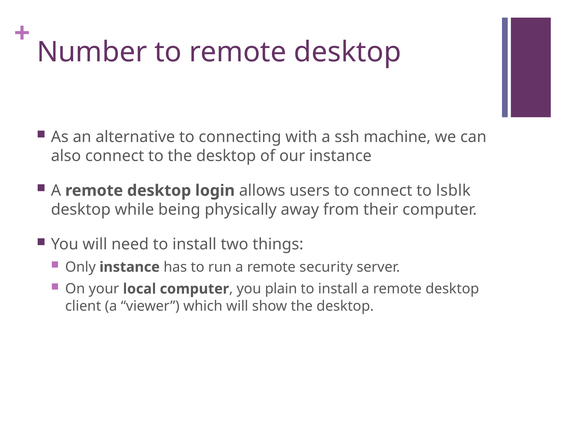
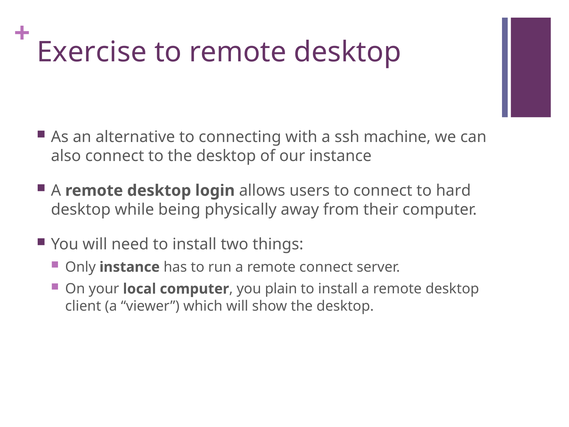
Number: Number -> Exercise
lsblk: lsblk -> hard
remote security: security -> connect
